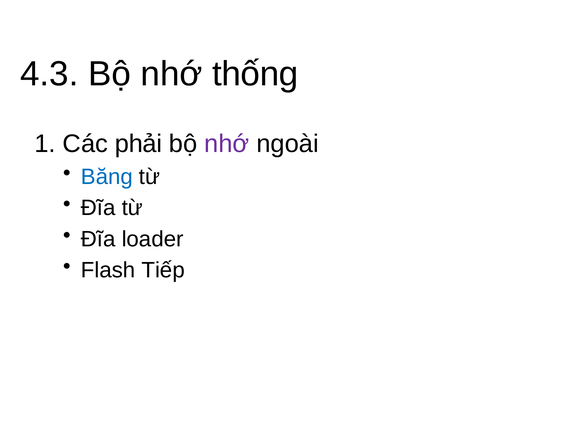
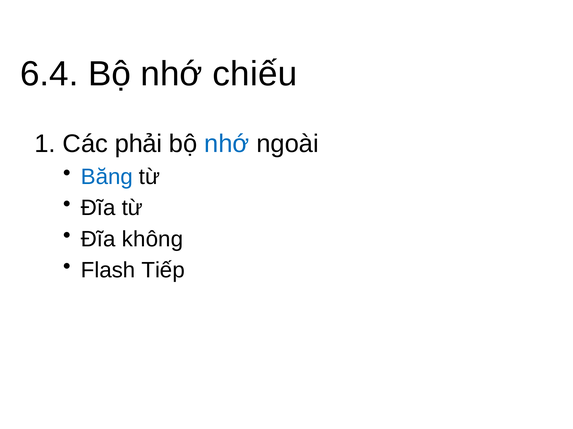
4.3: 4.3 -> 6.4
thống: thống -> chiếu
nhớ at (227, 144) colour: purple -> blue
loader: loader -> không
